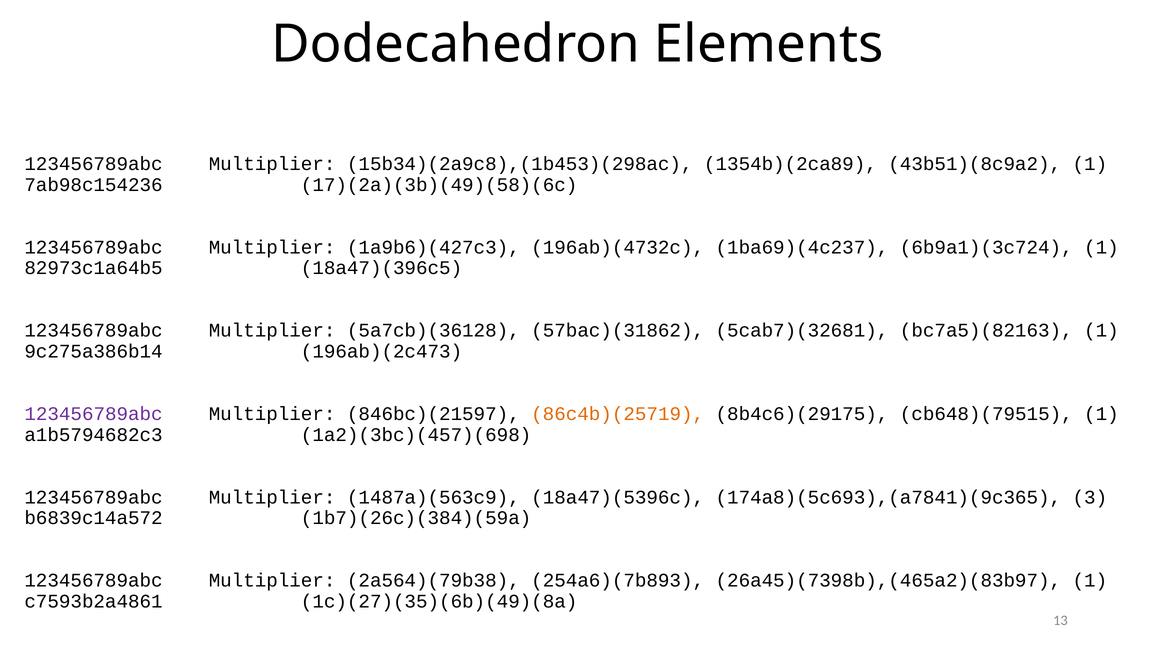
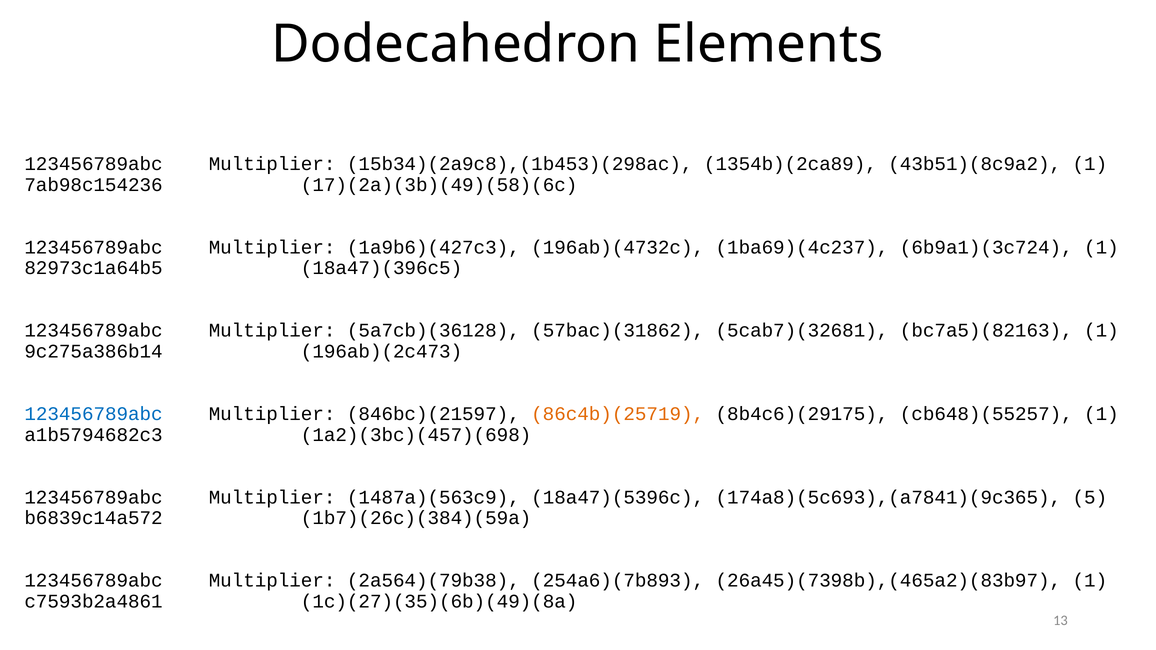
123456789abc at (94, 414) colour: purple -> blue
cb648)(79515: cb648)(79515 -> cb648)(55257
3: 3 -> 5
